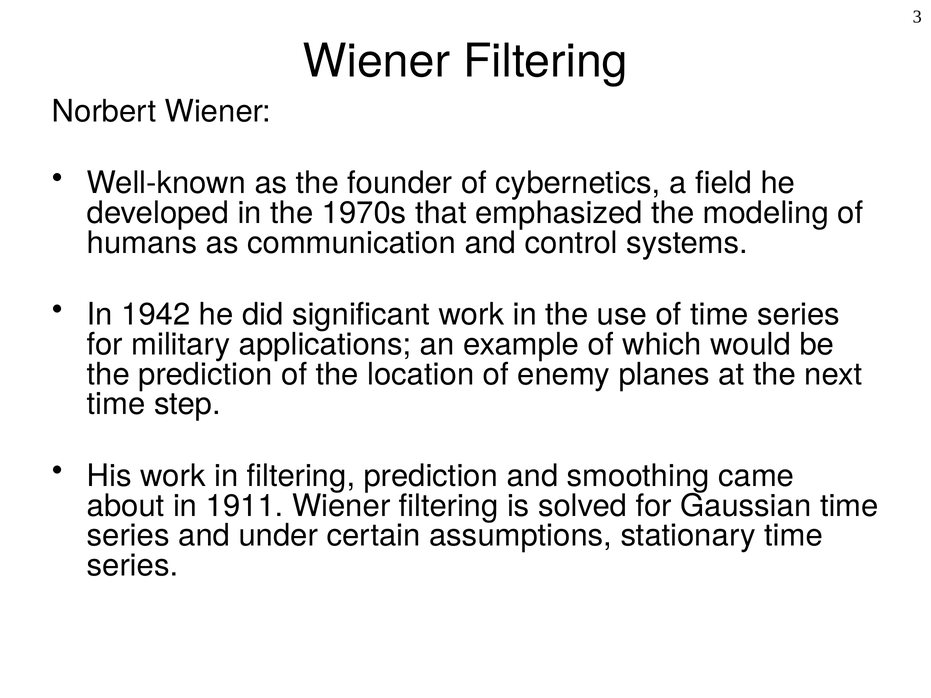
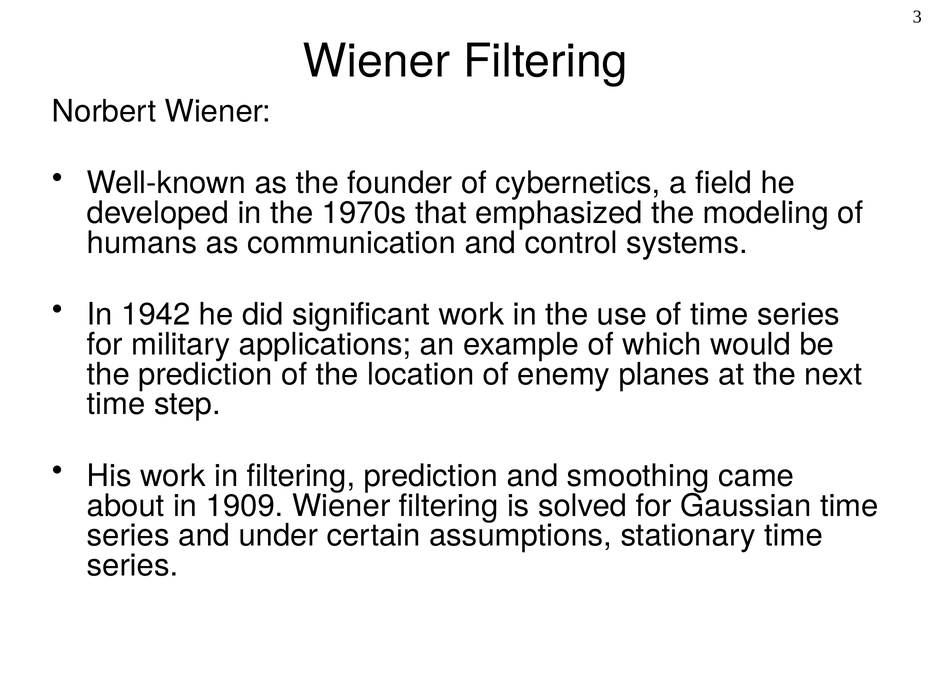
1911: 1911 -> 1909
